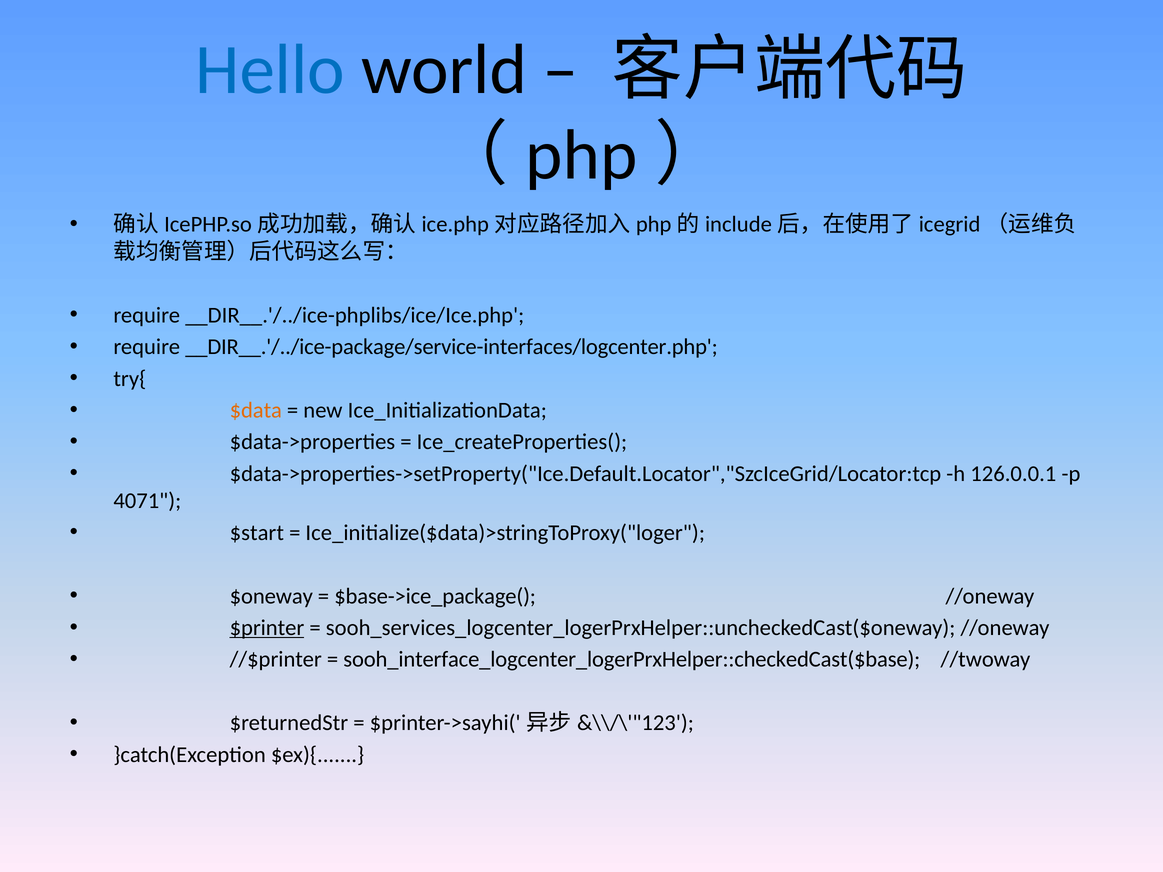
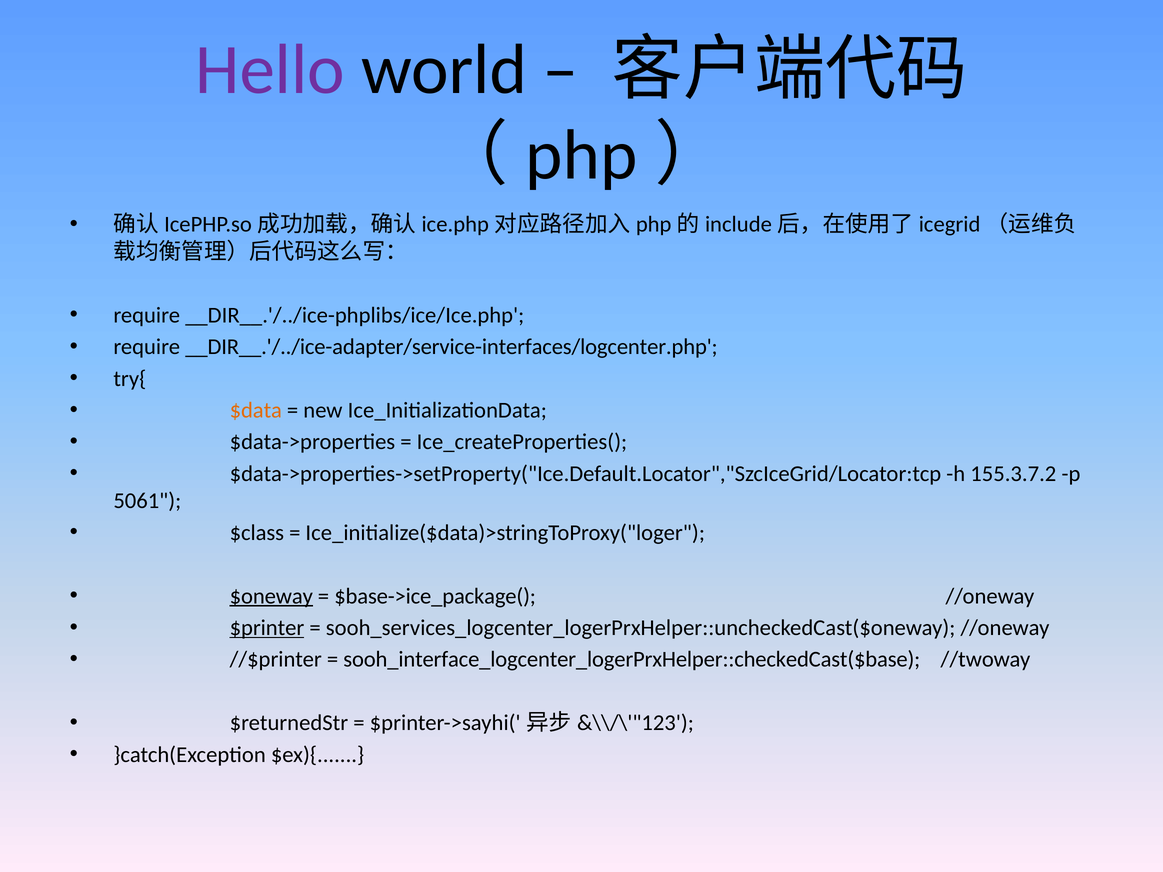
Hello colour: blue -> purple
__DIR__.'/../ice-package/service-interfaces/logcenter.php: __DIR__.'/../ice-package/service-interfaces/logcenter.php -> __DIR__.'/../ice-adapter/service-interfaces/logcenter.php
126.0.0.1: 126.0.0.1 -> 155.3.7.2
4071: 4071 -> 5061
$start: $start -> $class
$oneway underline: none -> present
